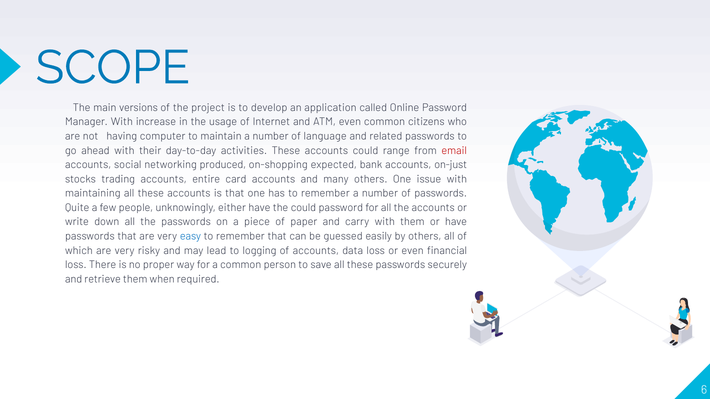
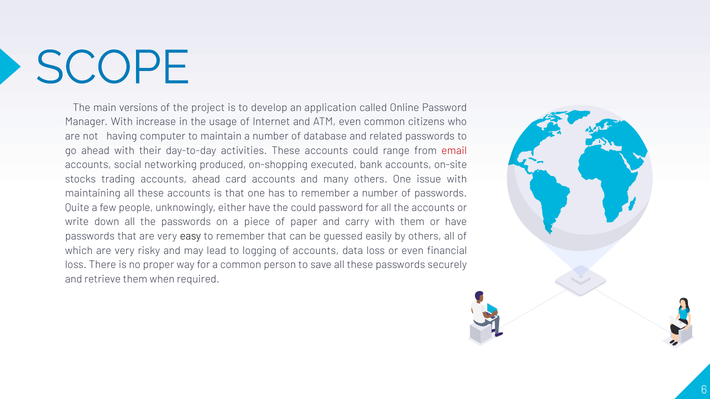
language: language -> database
expected: expected -> executed
on-just: on-just -> on-site
accounts entire: entire -> ahead
easy colour: blue -> black
